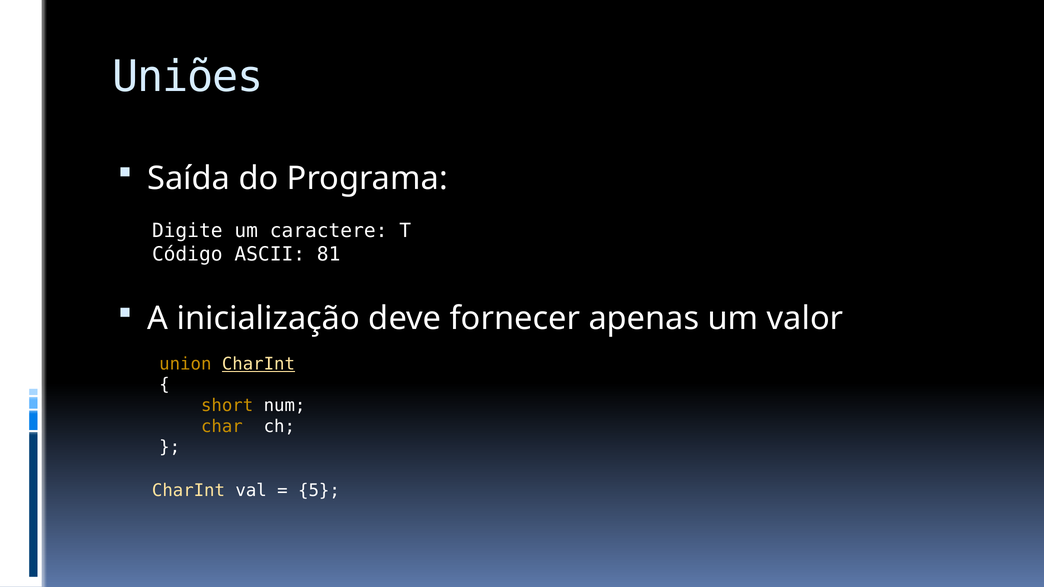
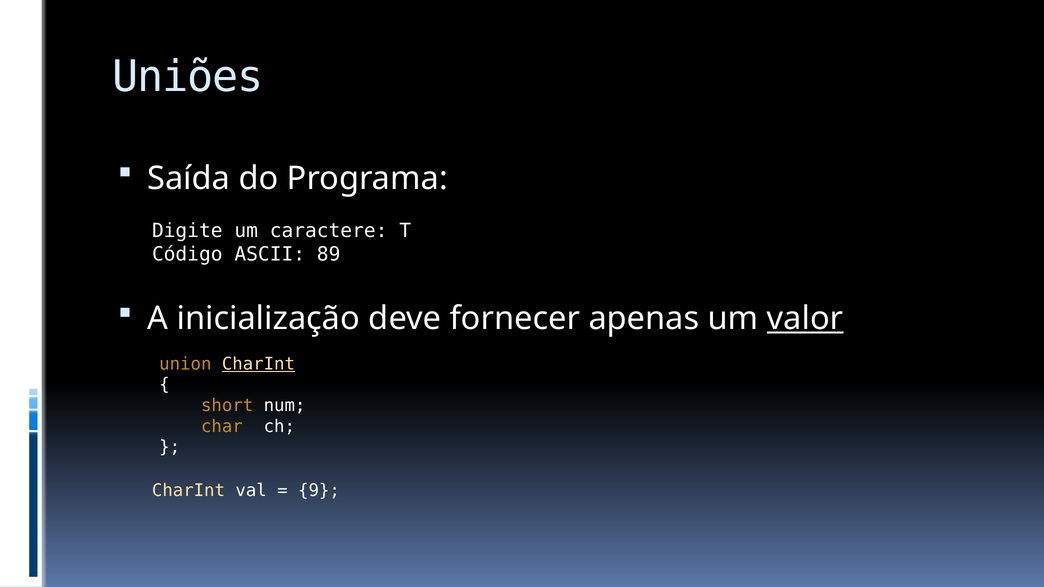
81: 81 -> 89
valor underline: none -> present
5: 5 -> 9
